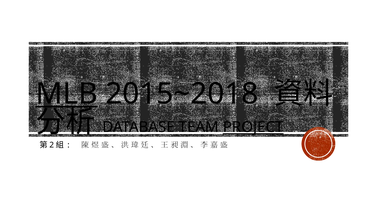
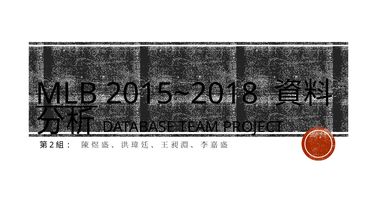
PROJECT underline: present -> none
